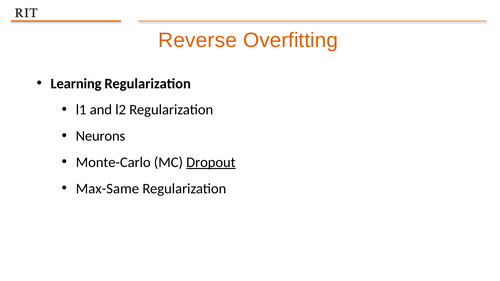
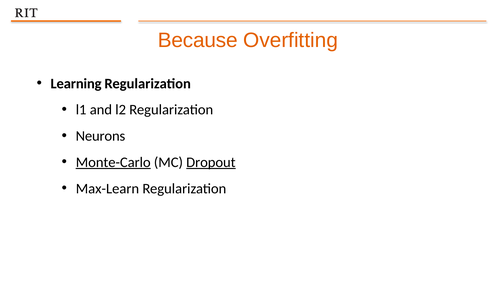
Reverse: Reverse -> Because
Monte-Carlo underline: none -> present
Max-Same: Max-Same -> Max-Learn
